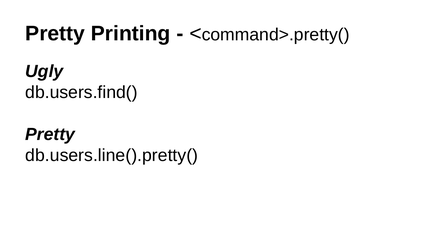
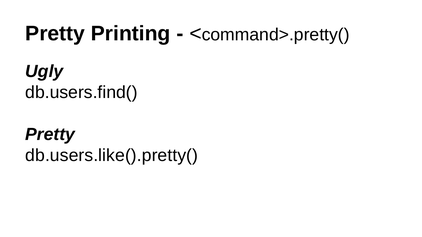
db.users.line().pretty(: db.users.line().pretty( -> db.users.like().pretty(
